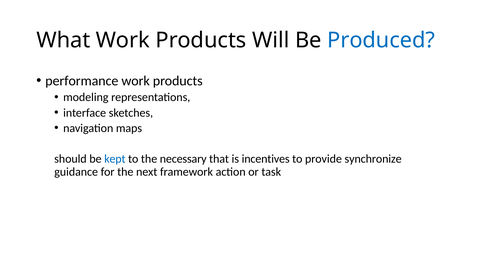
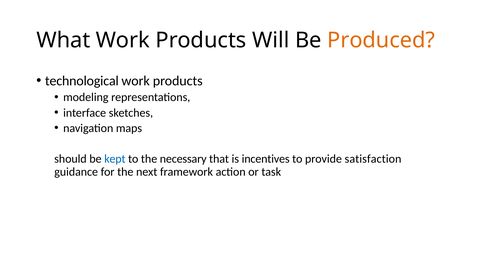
Produced colour: blue -> orange
performance: performance -> technological
synchronize: synchronize -> satisfaction
